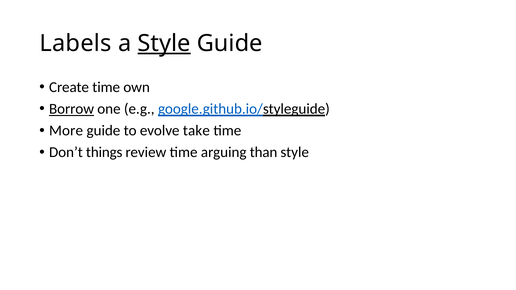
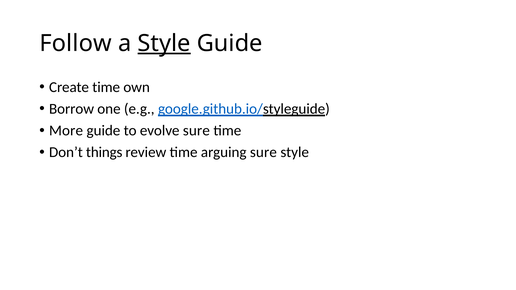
Labels: Labels -> Follow
Borrow underline: present -> none
evolve take: take -> sure
arguing than: than -> sure
